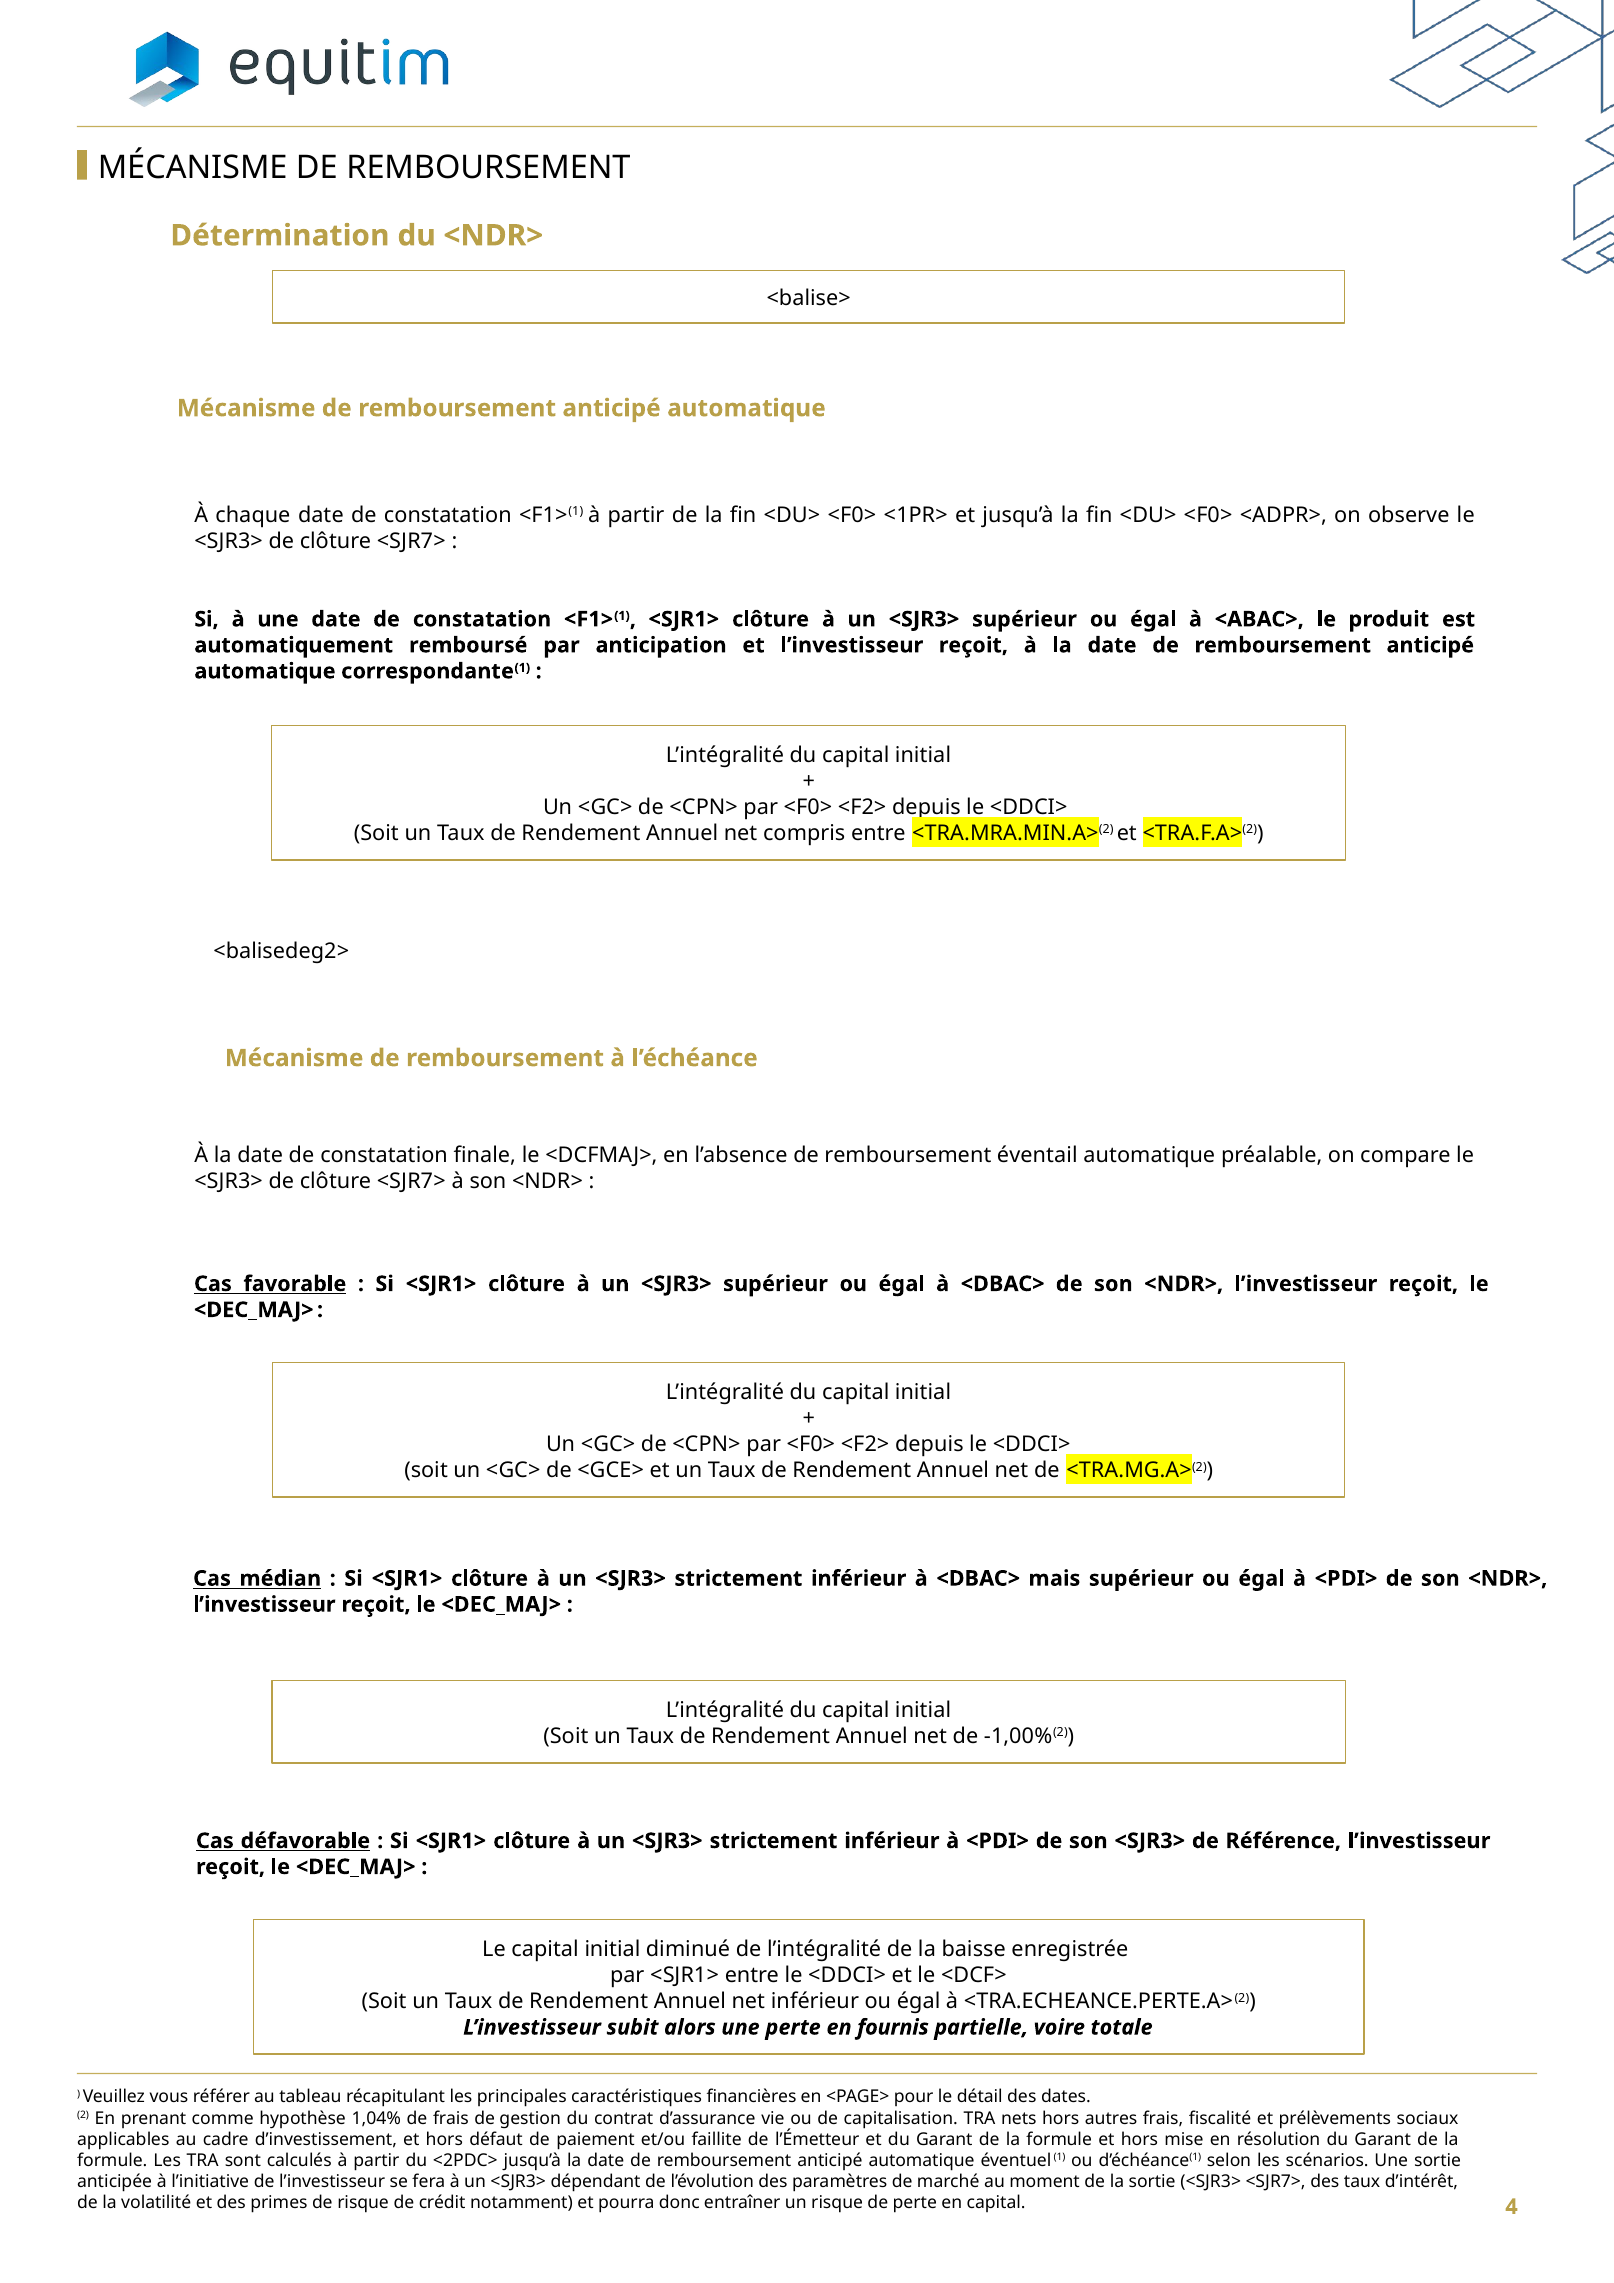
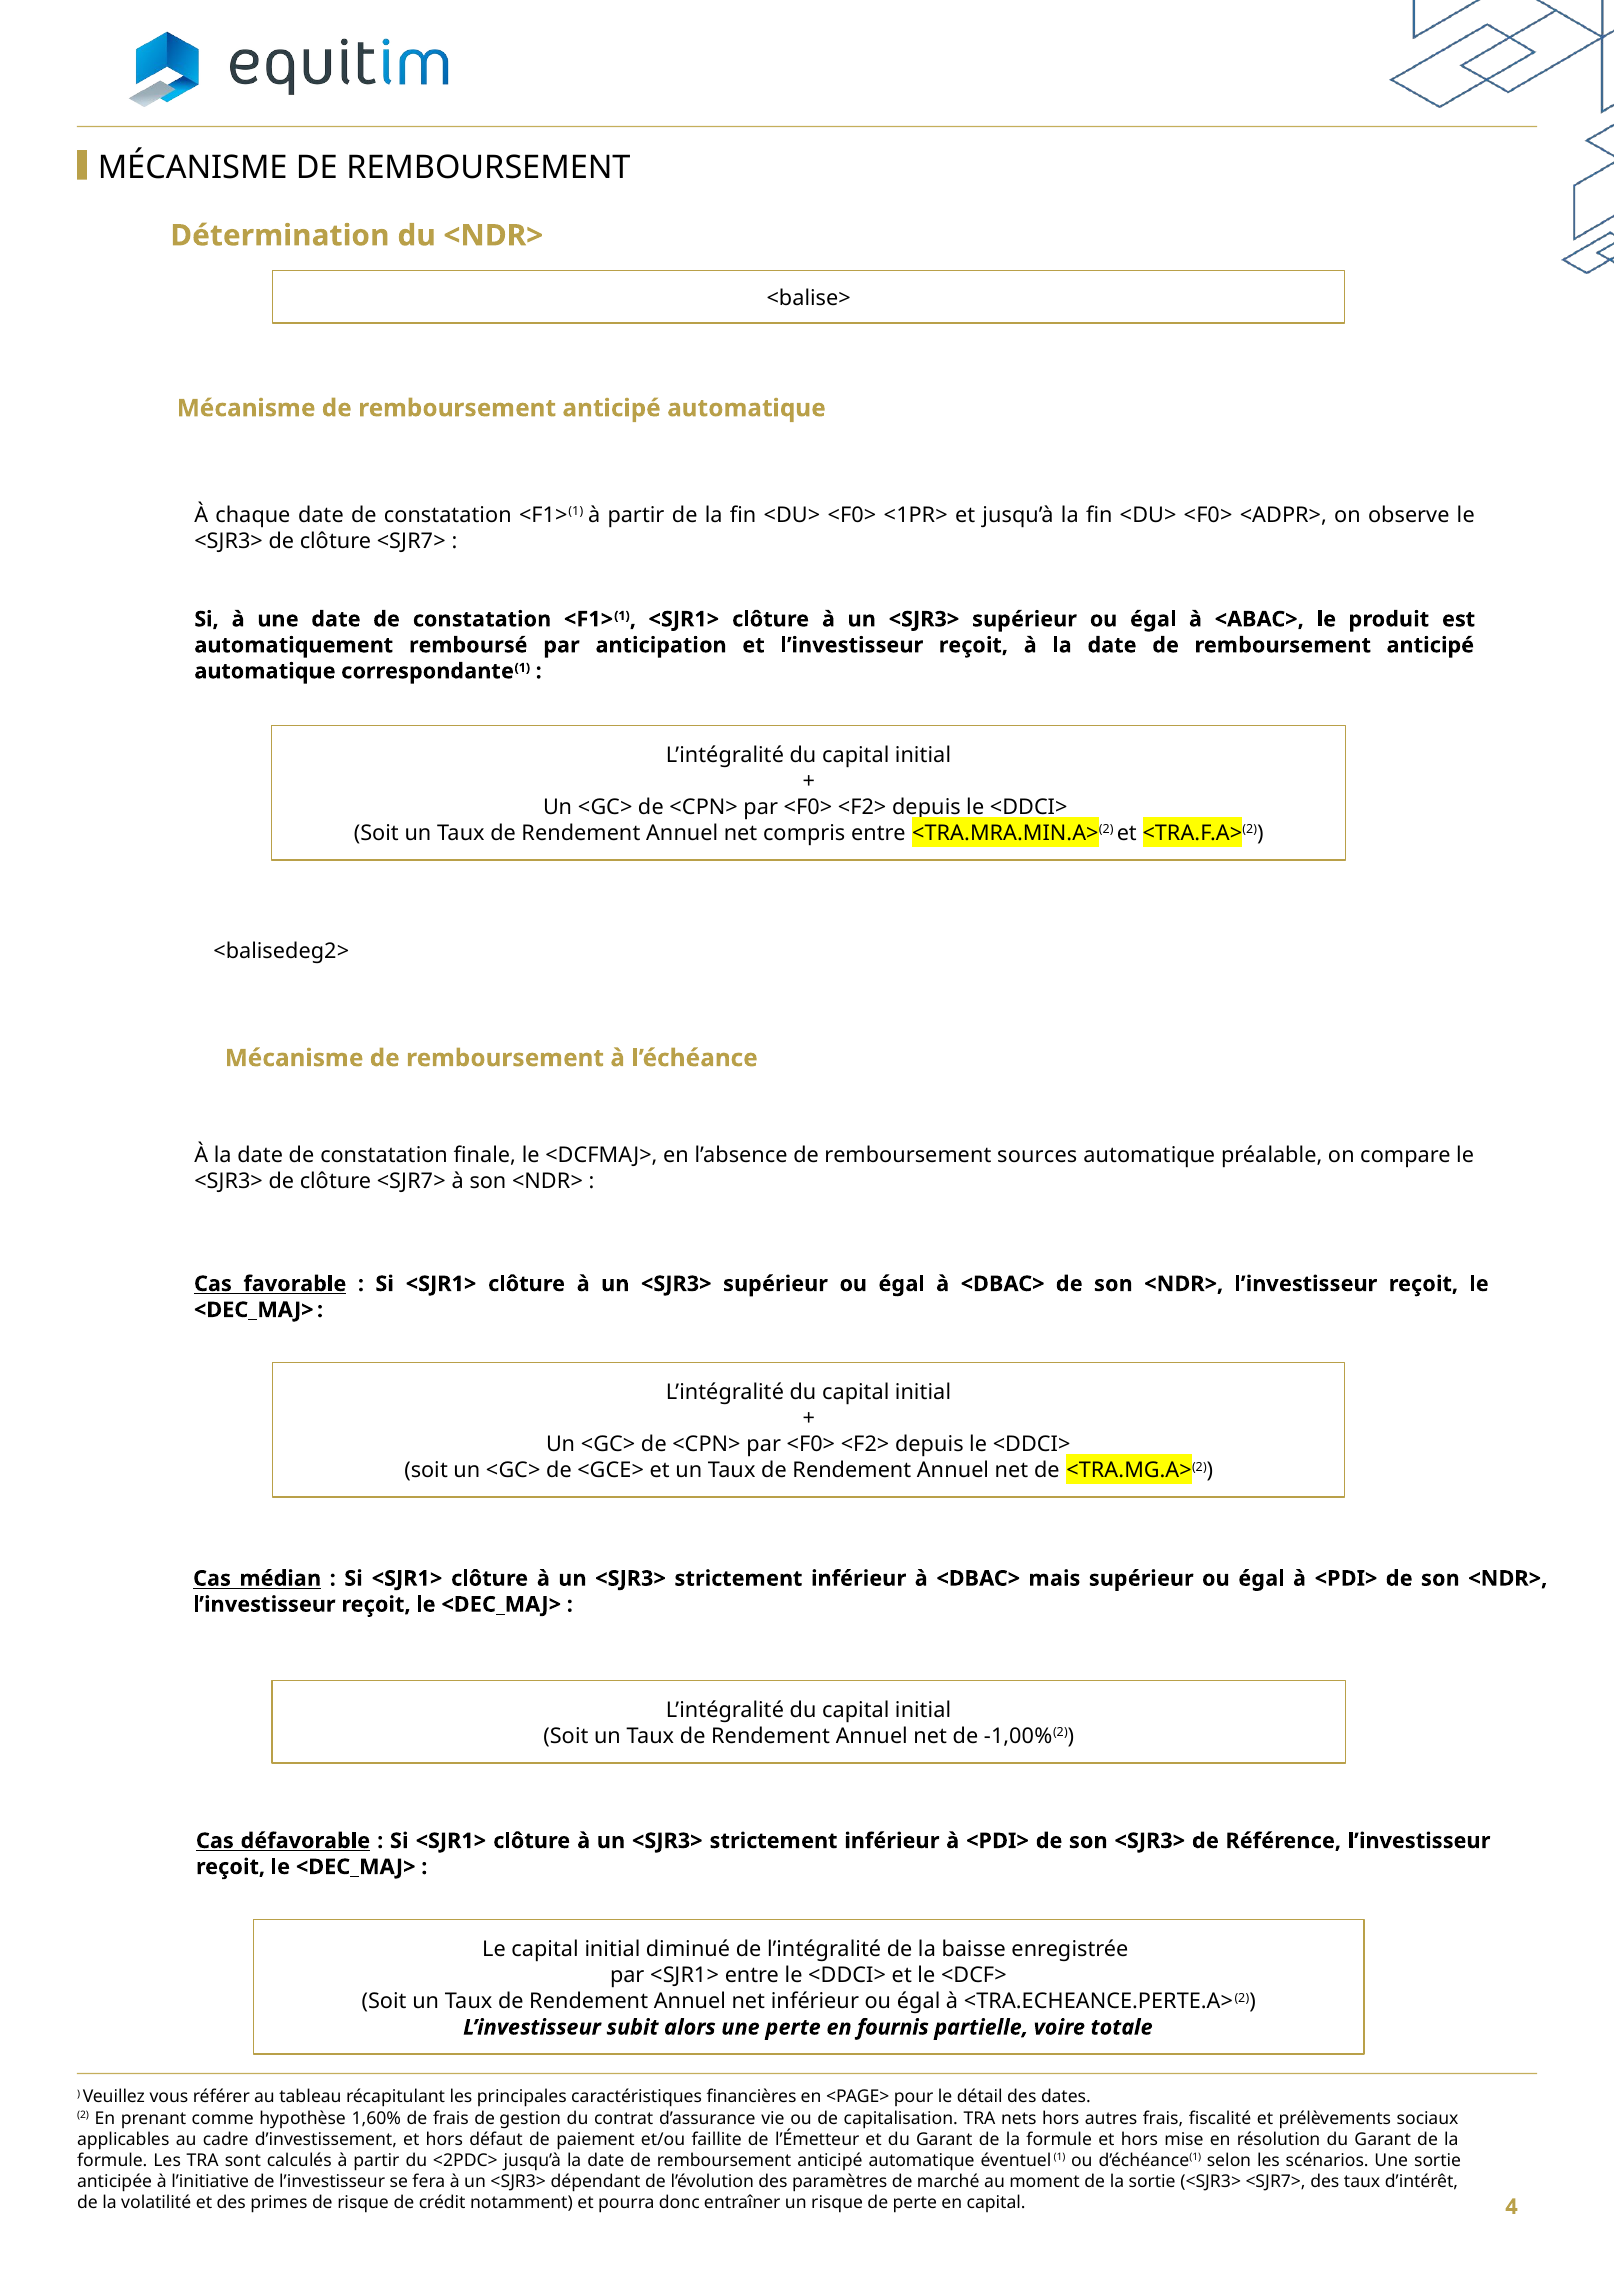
éventail: éventail -> sources
1,04%: 1,04% -> 1,60%
